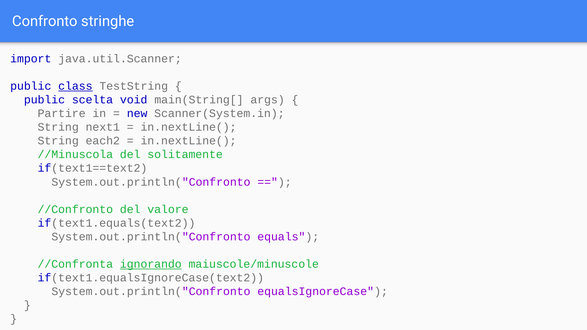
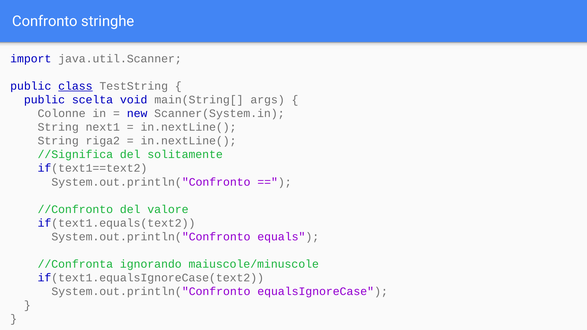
Partire: Partire -> Colonne
each2: each2 -> riga2
//Minuscola: //Minuscola -> //Significa
ignorando underline: present -> none
